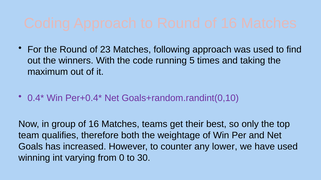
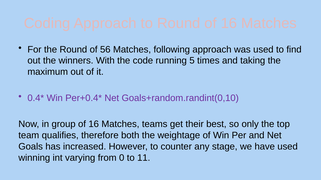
23: 23 -> 56
lower: lower -> stage
30: 30 -> 11
